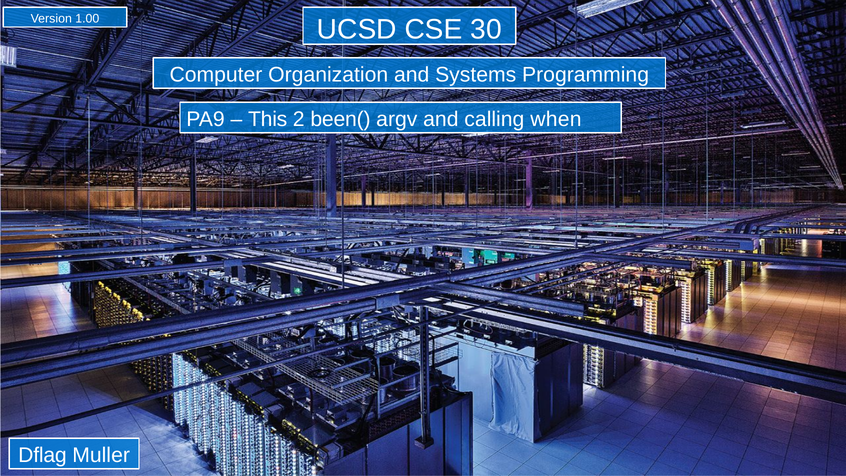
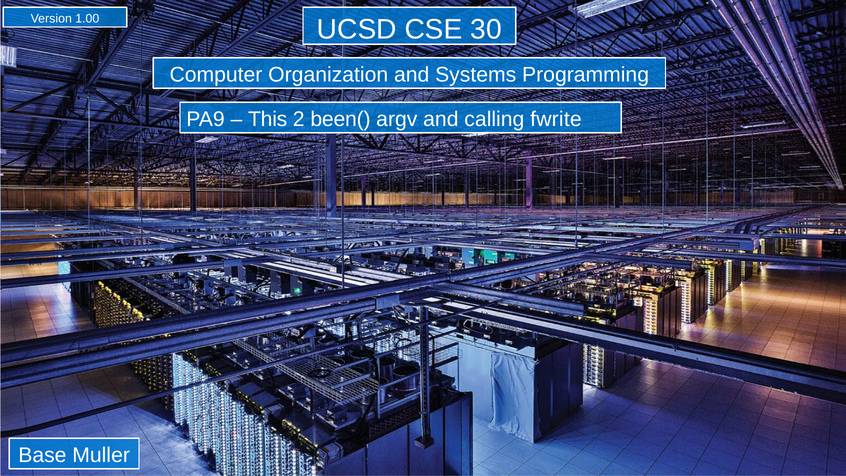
when: when -> fwrite
Dflag: Dflag -> Base
